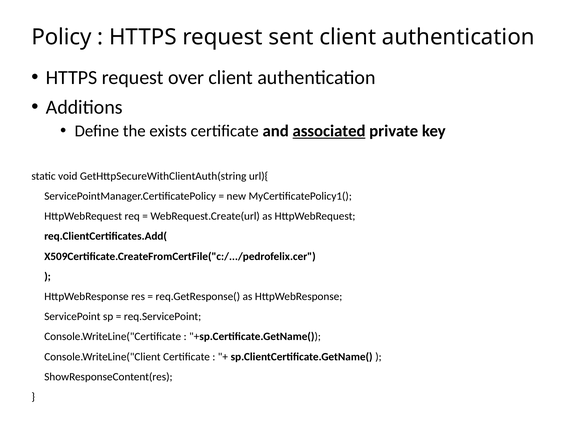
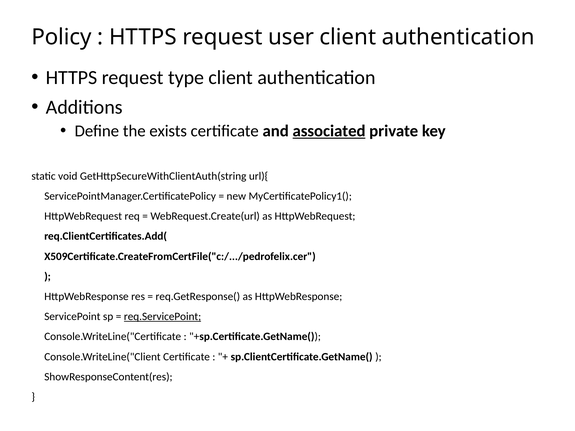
sent: sent -> user
over: over -> type
req.ServicePoint underline: none -> present
